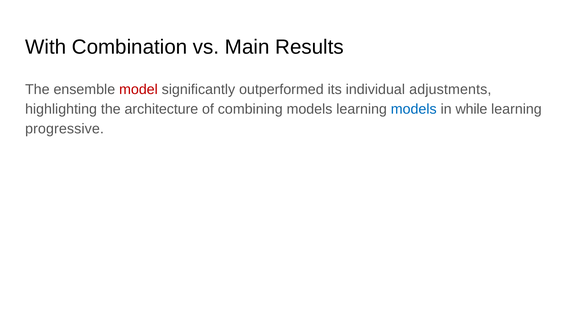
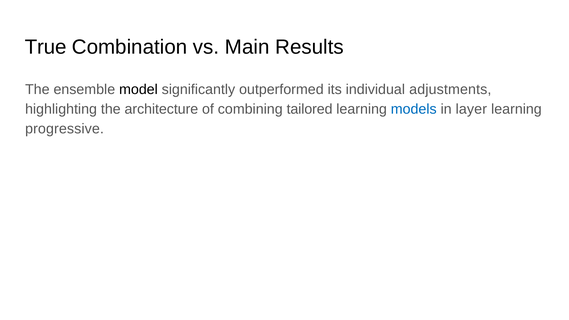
With: With -> True
model colour: red -> black
combining models: models -> tailored
while: while -> layer
